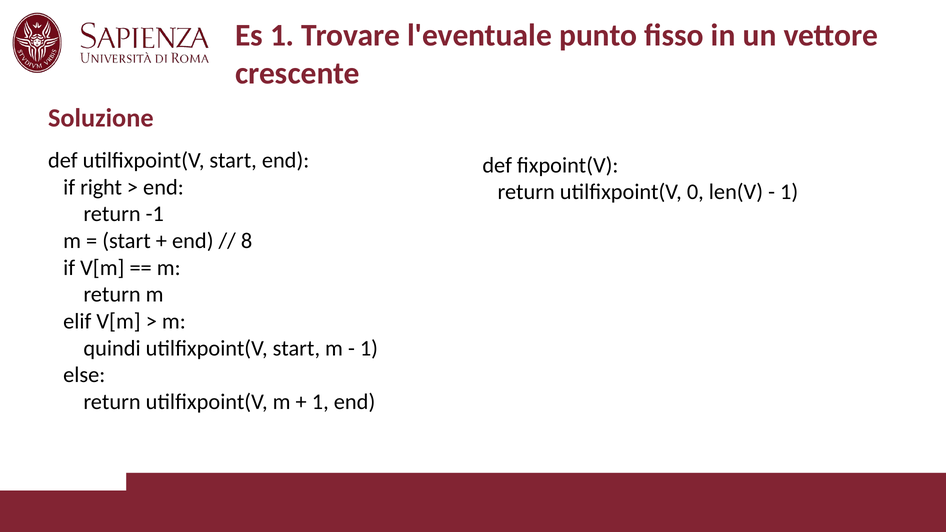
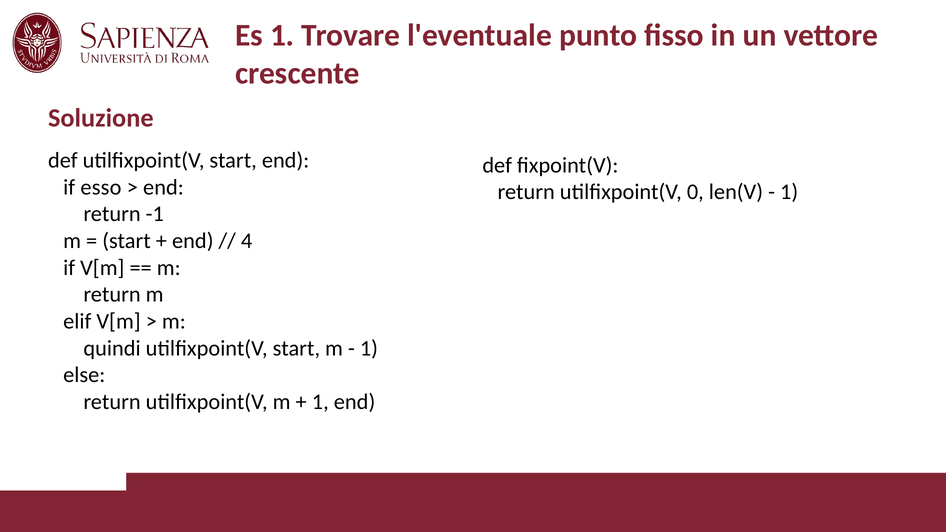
right: right -> esso
8: 8 -> 4
